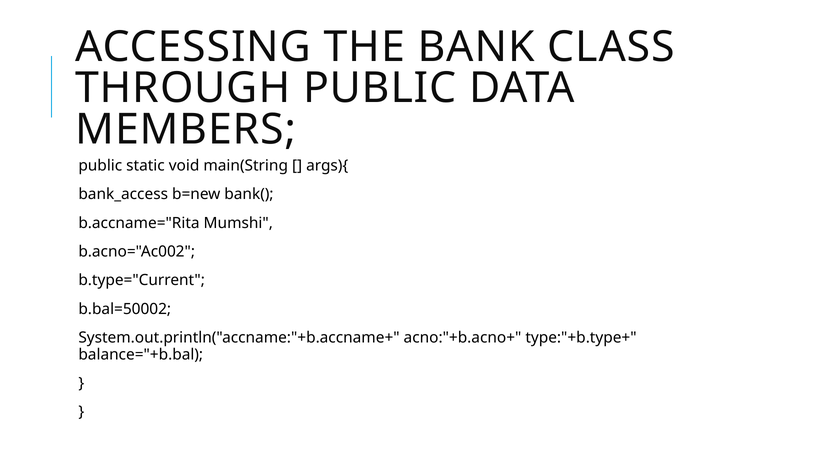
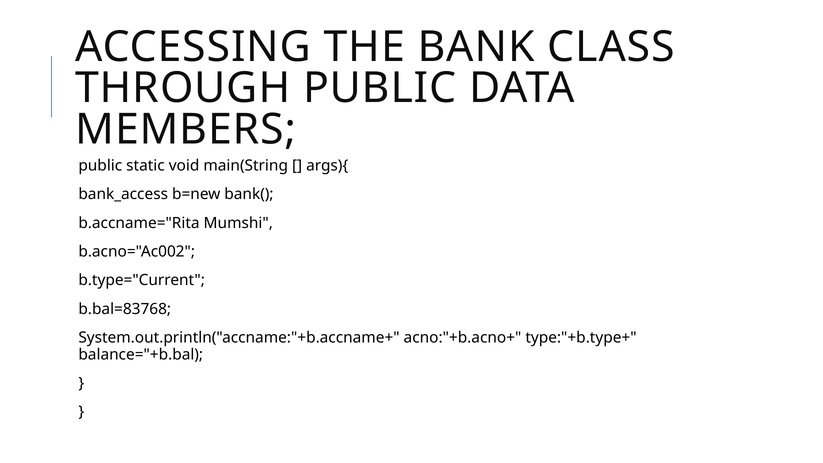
b.bal=50002: b.bal=50002 -> b.bal=83768
